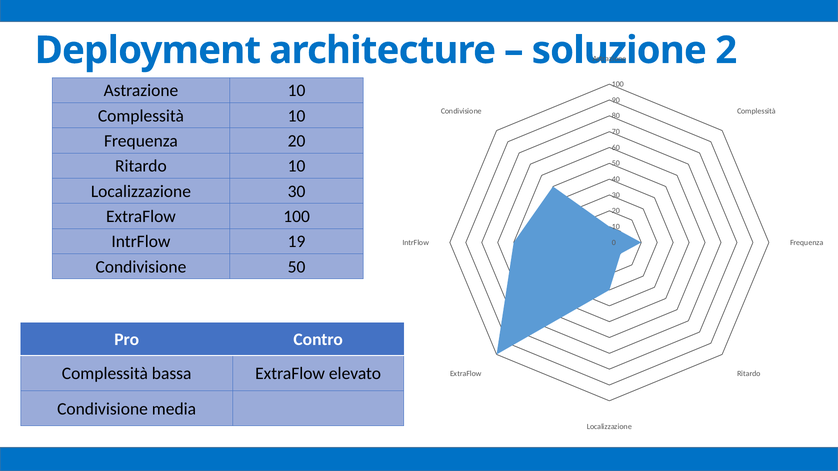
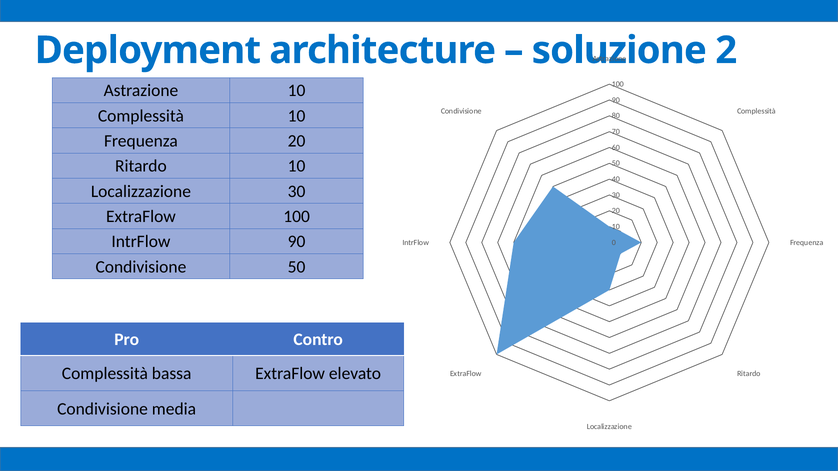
IntrFlow 19: 19 -> 90
